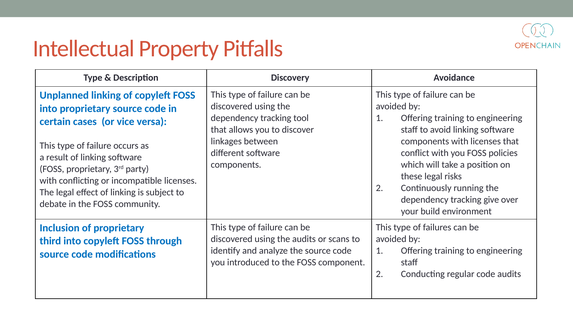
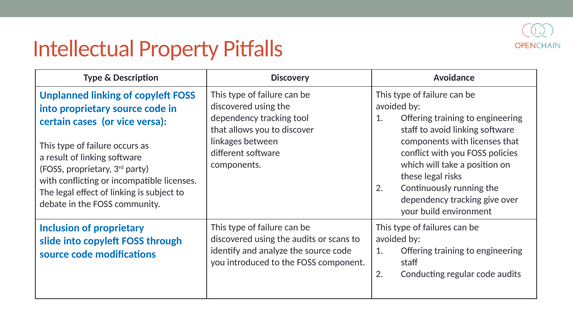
third: third -> slide
